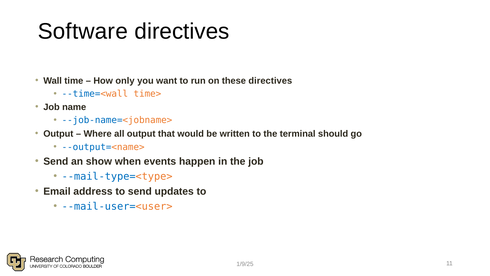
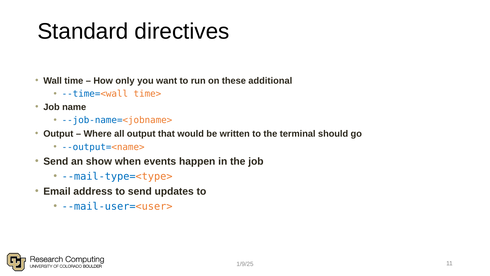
Software: Software -> Standard
these directives: directives -> additional
